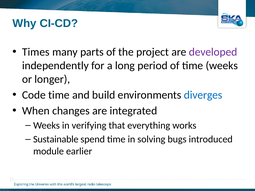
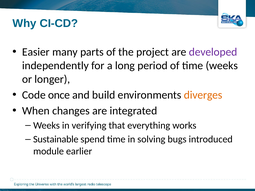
Times: Times -> Easier
Code time: time -> once
diverges colour: blue -> orange
